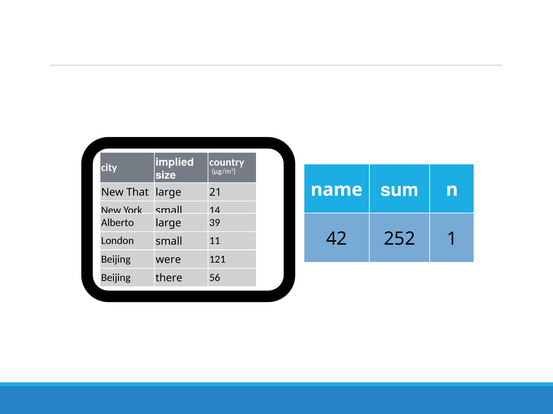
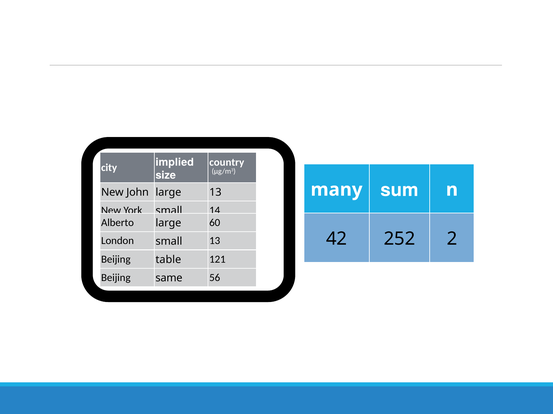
name: name -> many
That: That -> John
large 21: 21 -> 13
39: 39 -> 60
1: 1 -> 2
small 11: 11 -> 13
were: were -> table
there: there -> same
